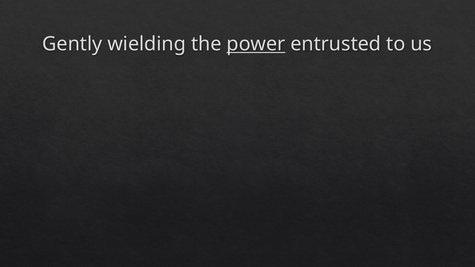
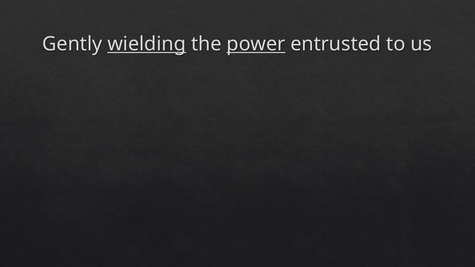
wielding underline: none -> present
